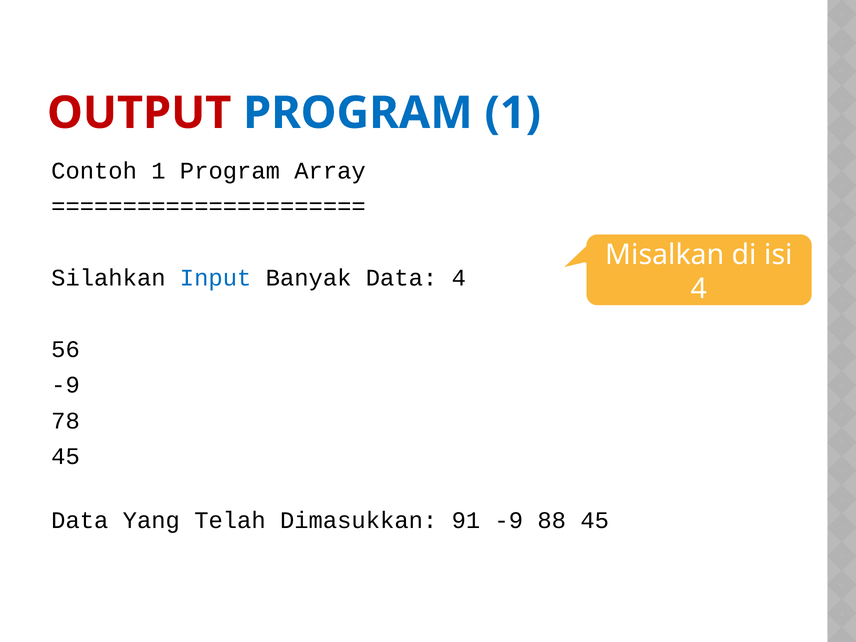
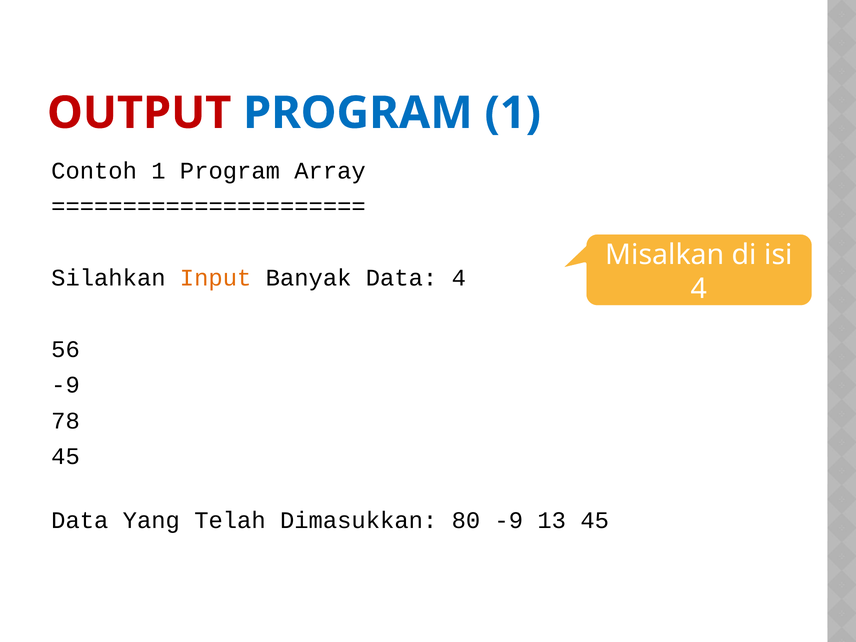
Input colour: blue -> orange
91: 91 -> 80
88: 88 -> 13
